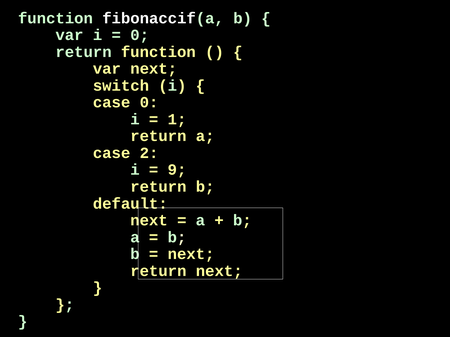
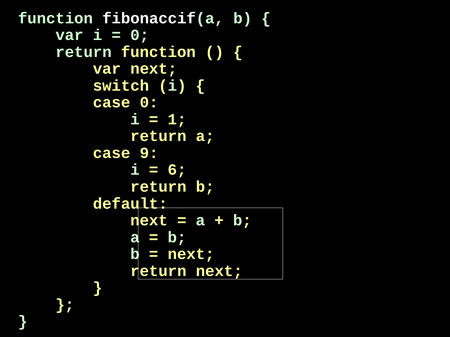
2: 2 -> 9
9: 9 -> 6
